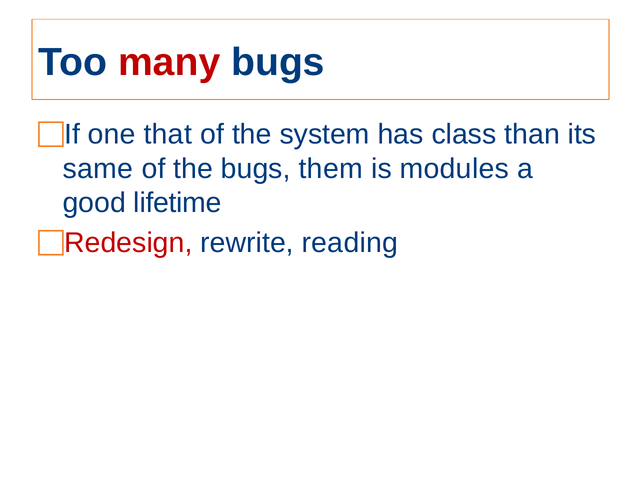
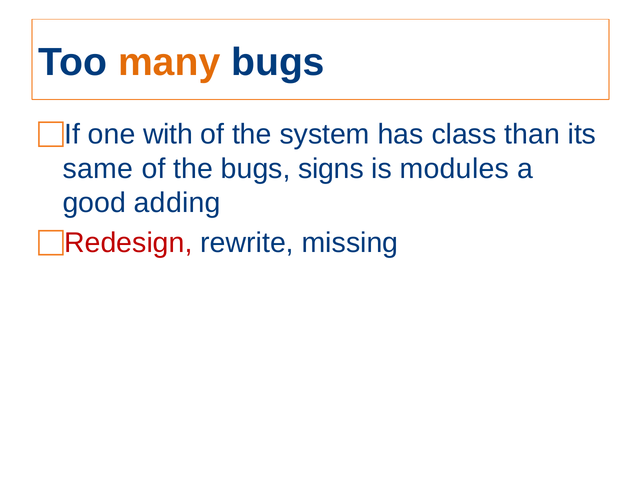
many colour: red -> orange
that: that -> with
them: them -> signs
lifetime: lifetime -> adding
reading: reading -> missing
